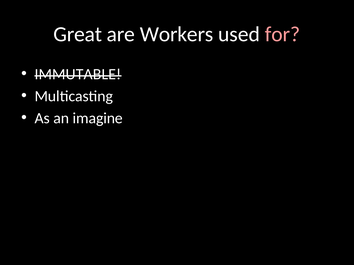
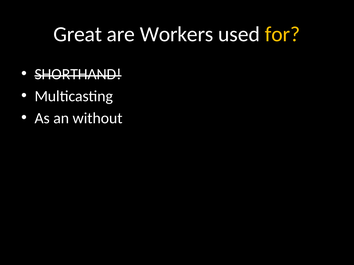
for colour: pink -> yellow
IMMUTABLE: IMMUTABLE -> SHORTHAND
imagine: imagine -> without
